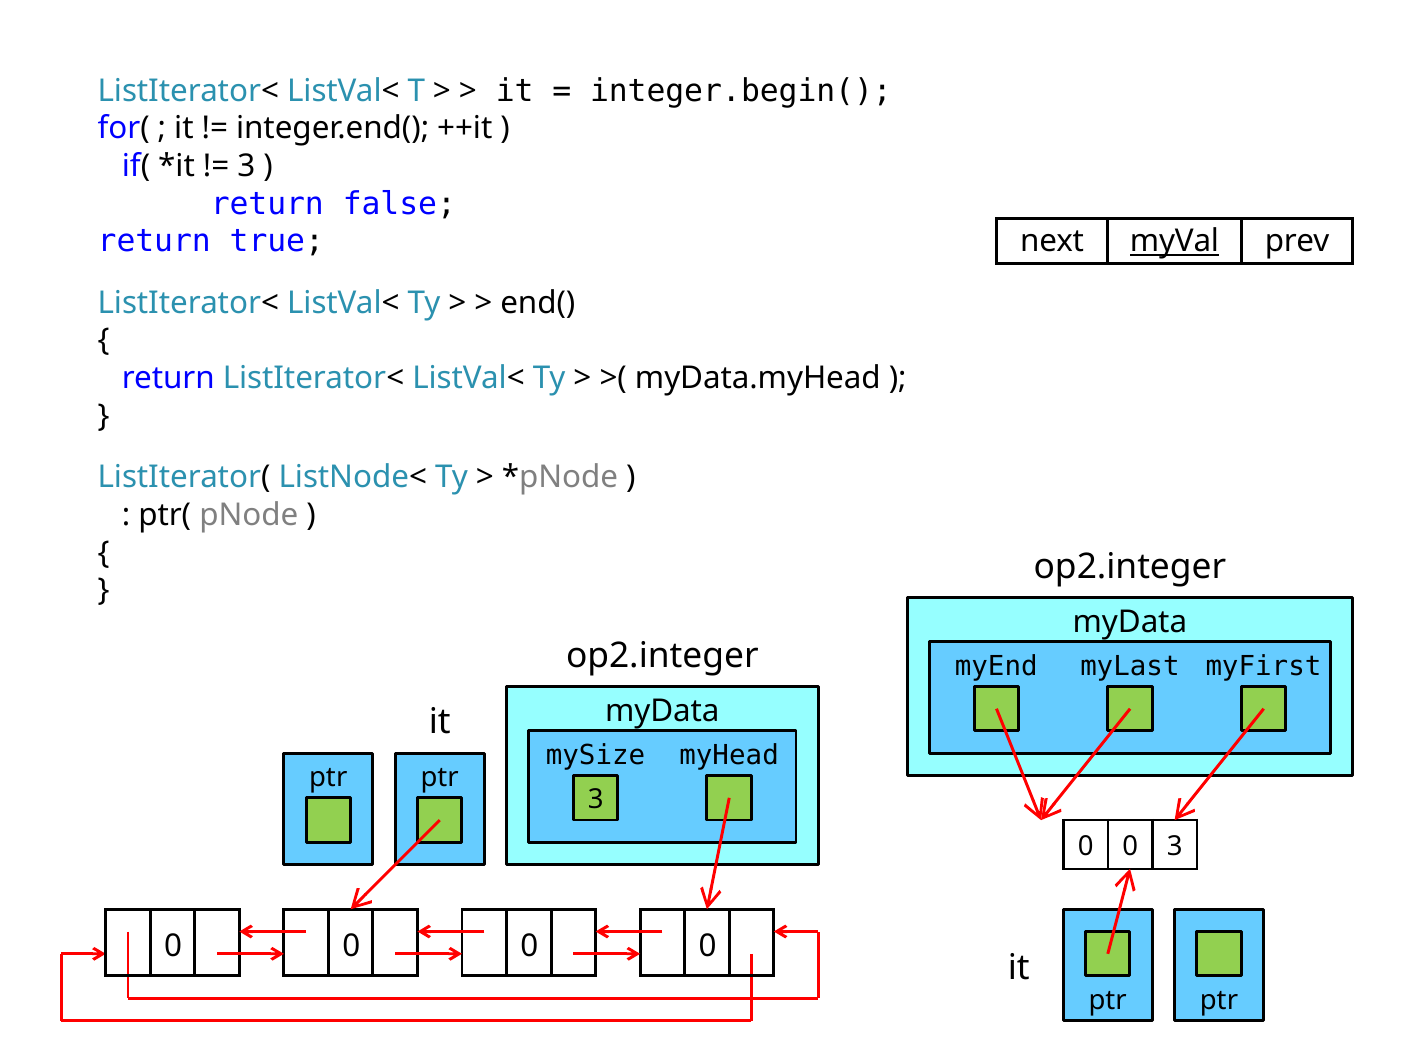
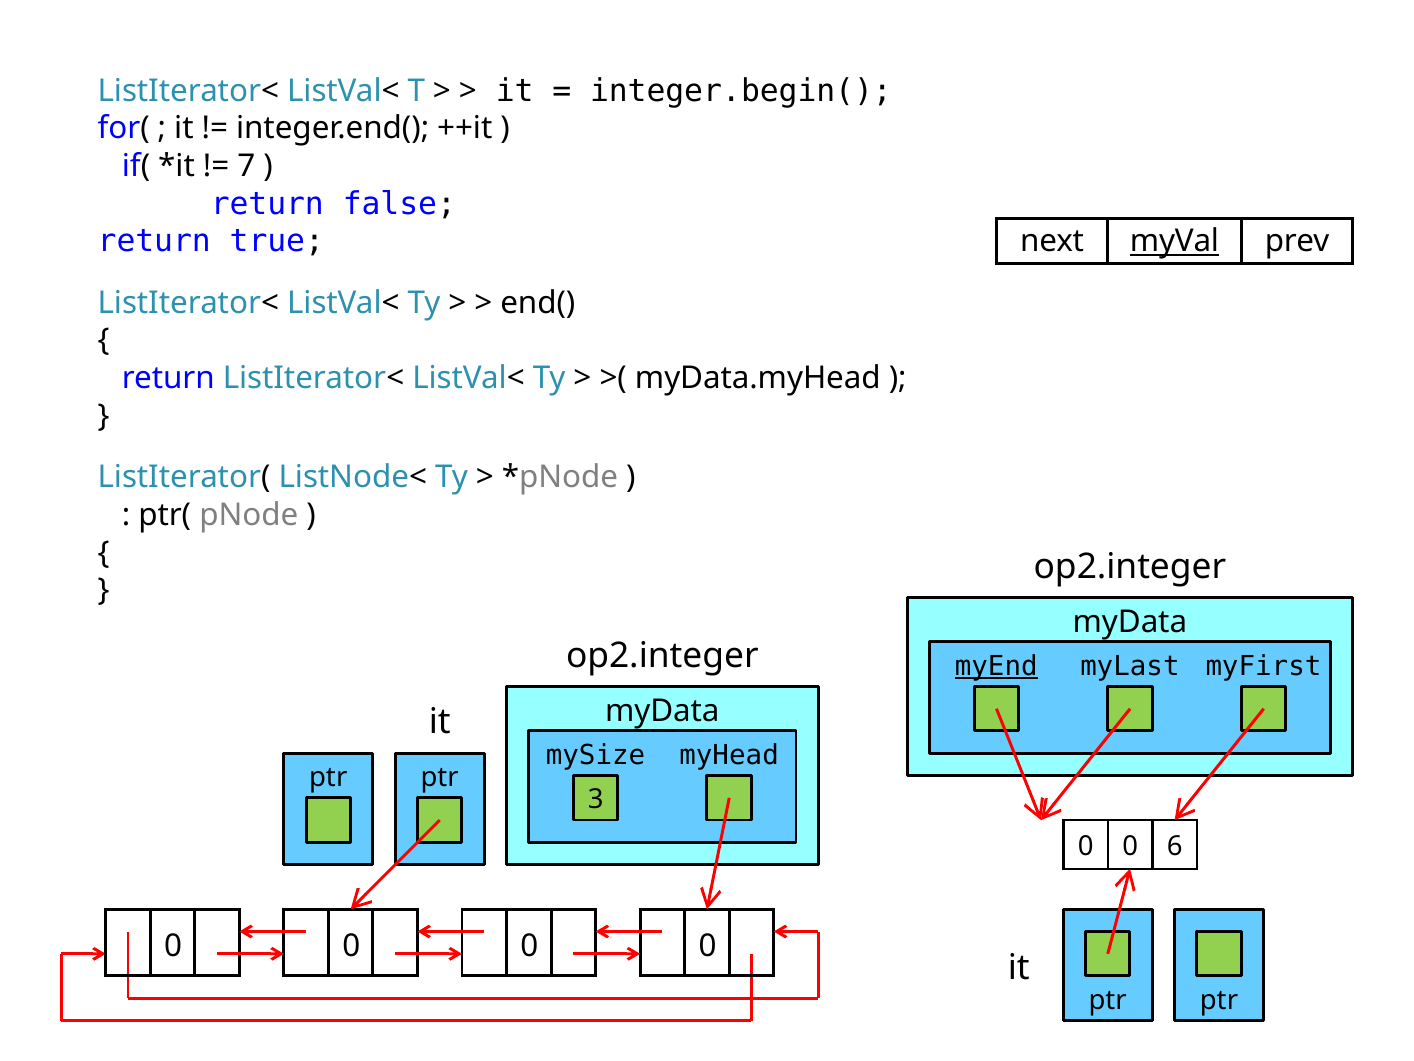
3 at (246, 166): 3 -> 7
myEnd underline: none -> present
0 3: 3 -> 6
